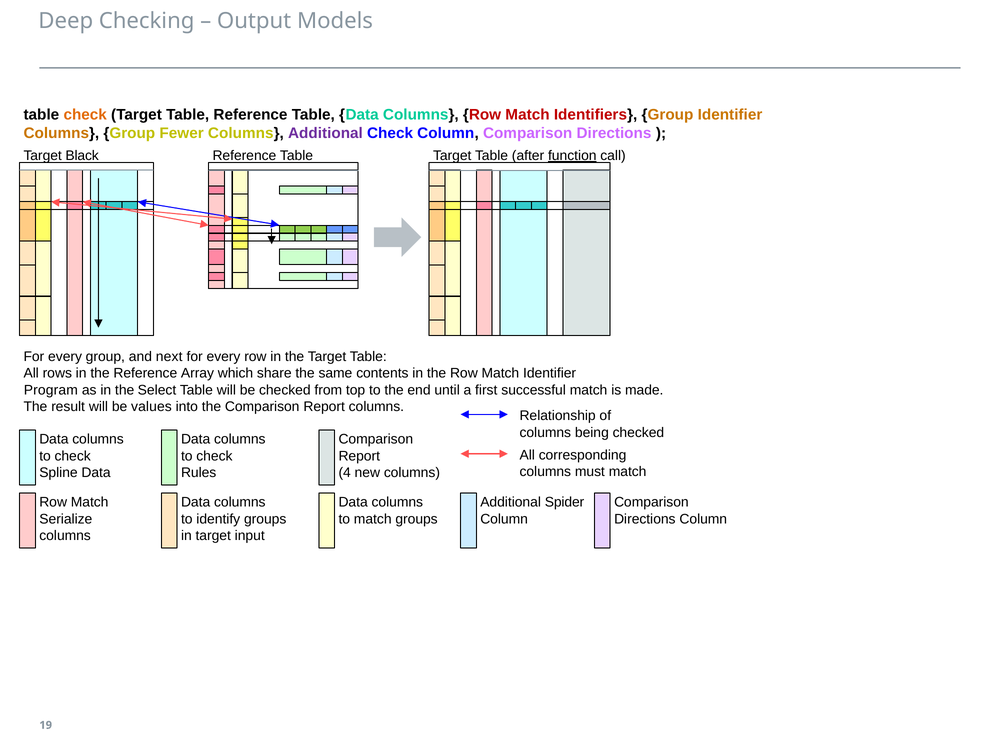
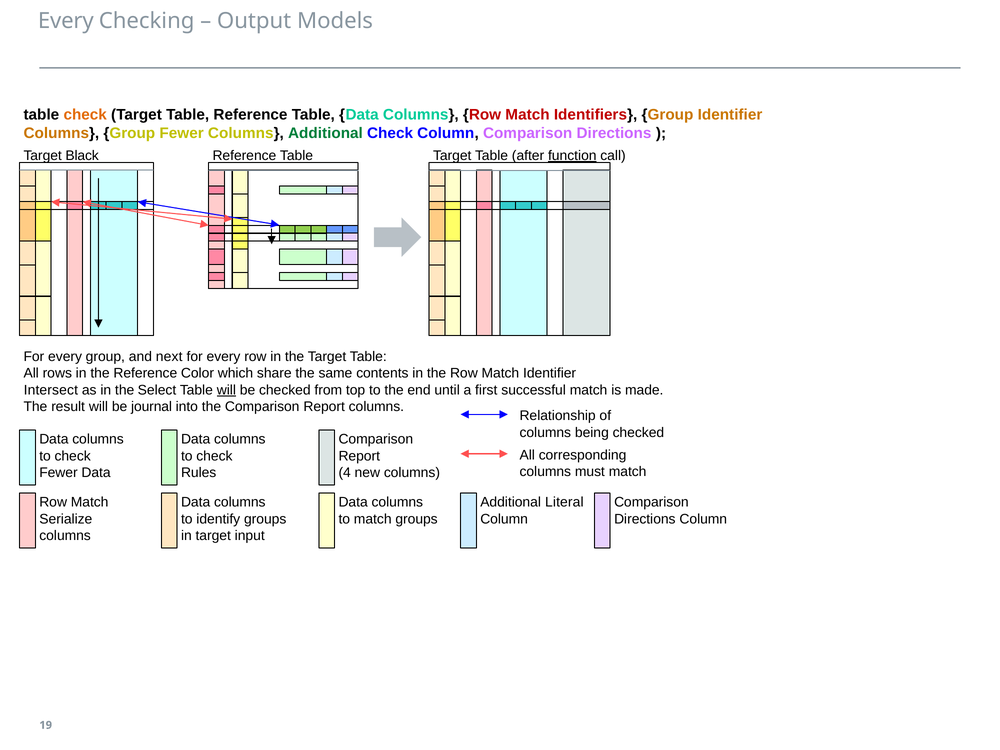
Deep at (66, 21): Deep -> Every
Additional at (325, 133) colour: purple -> green
Array: Array -> Color
Program: Program -> Intersect
will at (226, 390) underline: none -> present
values: values -> journal
Spline at (58, 473): Spline -> Fewer
Spider: Spider -> Literal
